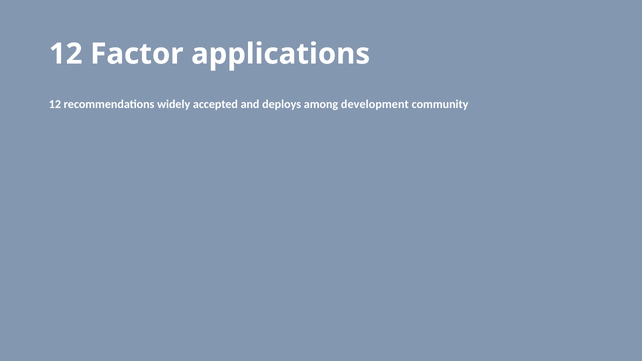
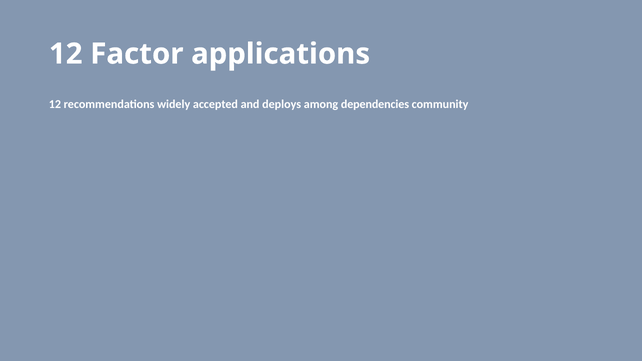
development: development -> dependencies
